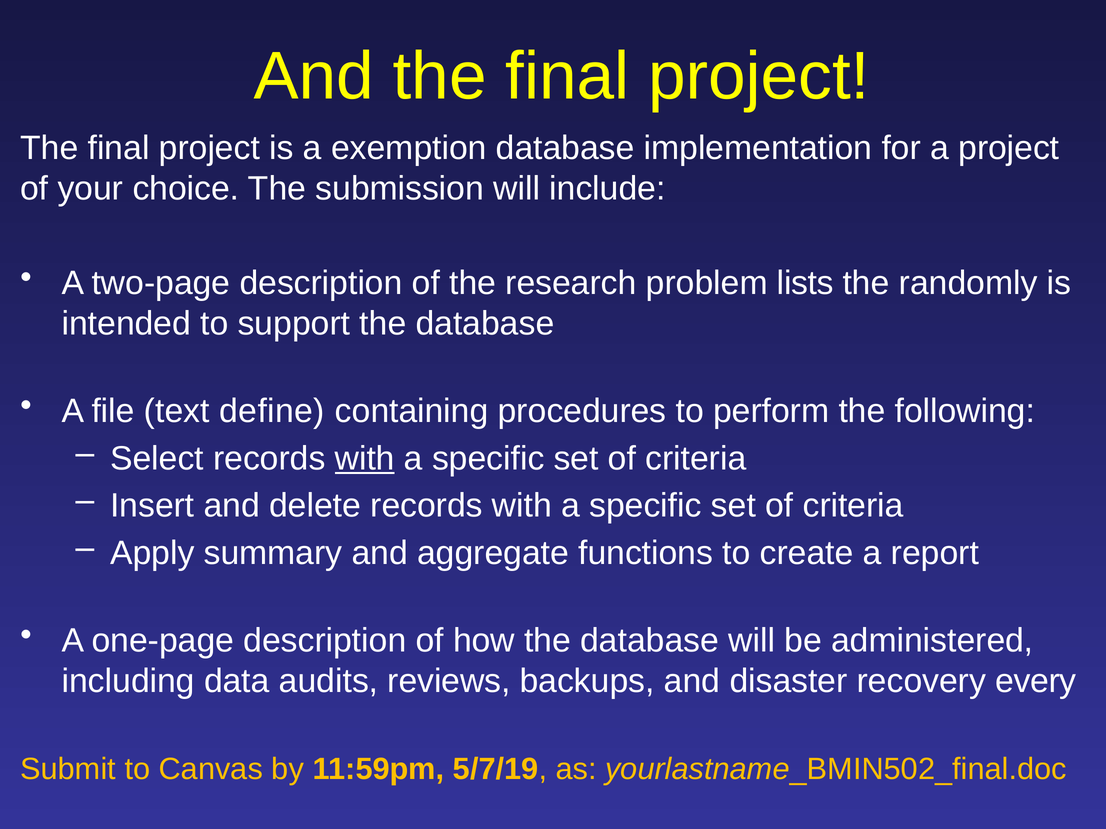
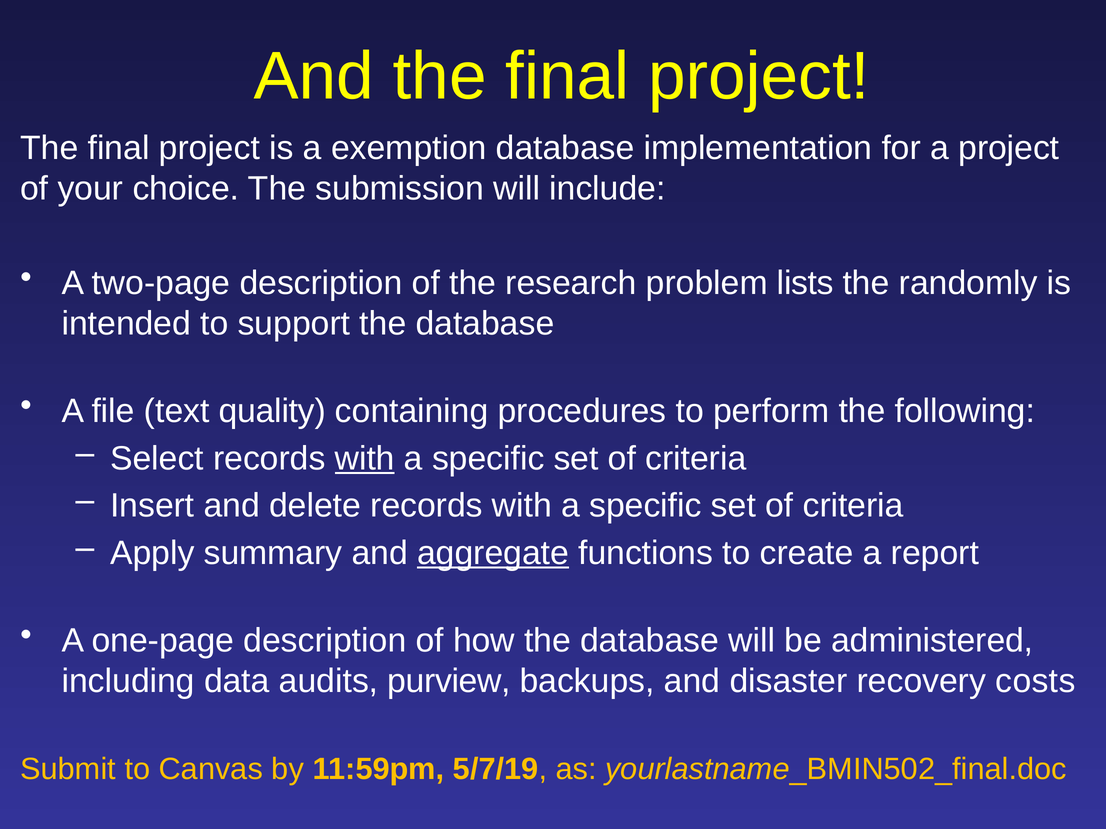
define: define -> quality
aggregate underline: none -> present
reviews: reviews -> purview
every: every -> costs
